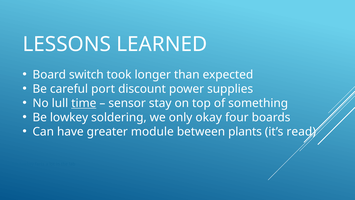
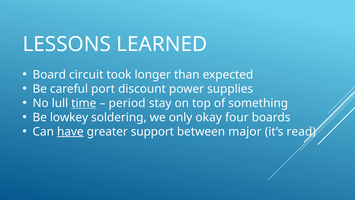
switch: switch -> circuit
sensor: sensor -> period
have underline: none -> present
module: module -> support
plants: plants -> major
